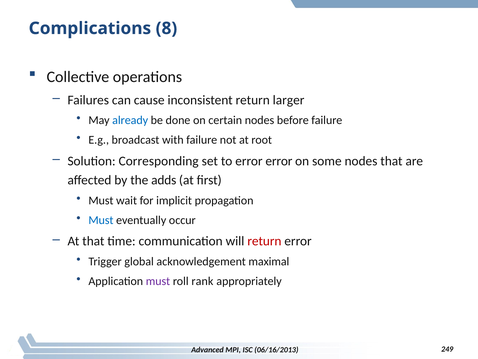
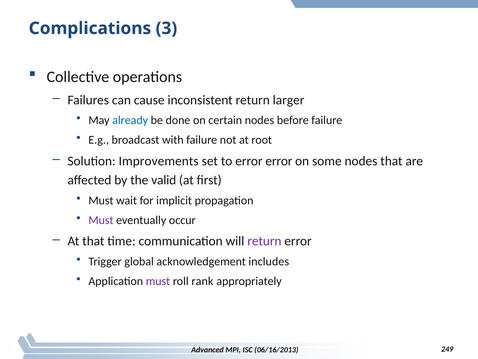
8: 8 -> 3
Corresponding: Corresponding -> Improvements
adds: adds -> valid
Must at (101, 220) colour: blue -> purple
return at (264, 241) colour: red -> purple
maximal: maximal -> includes
